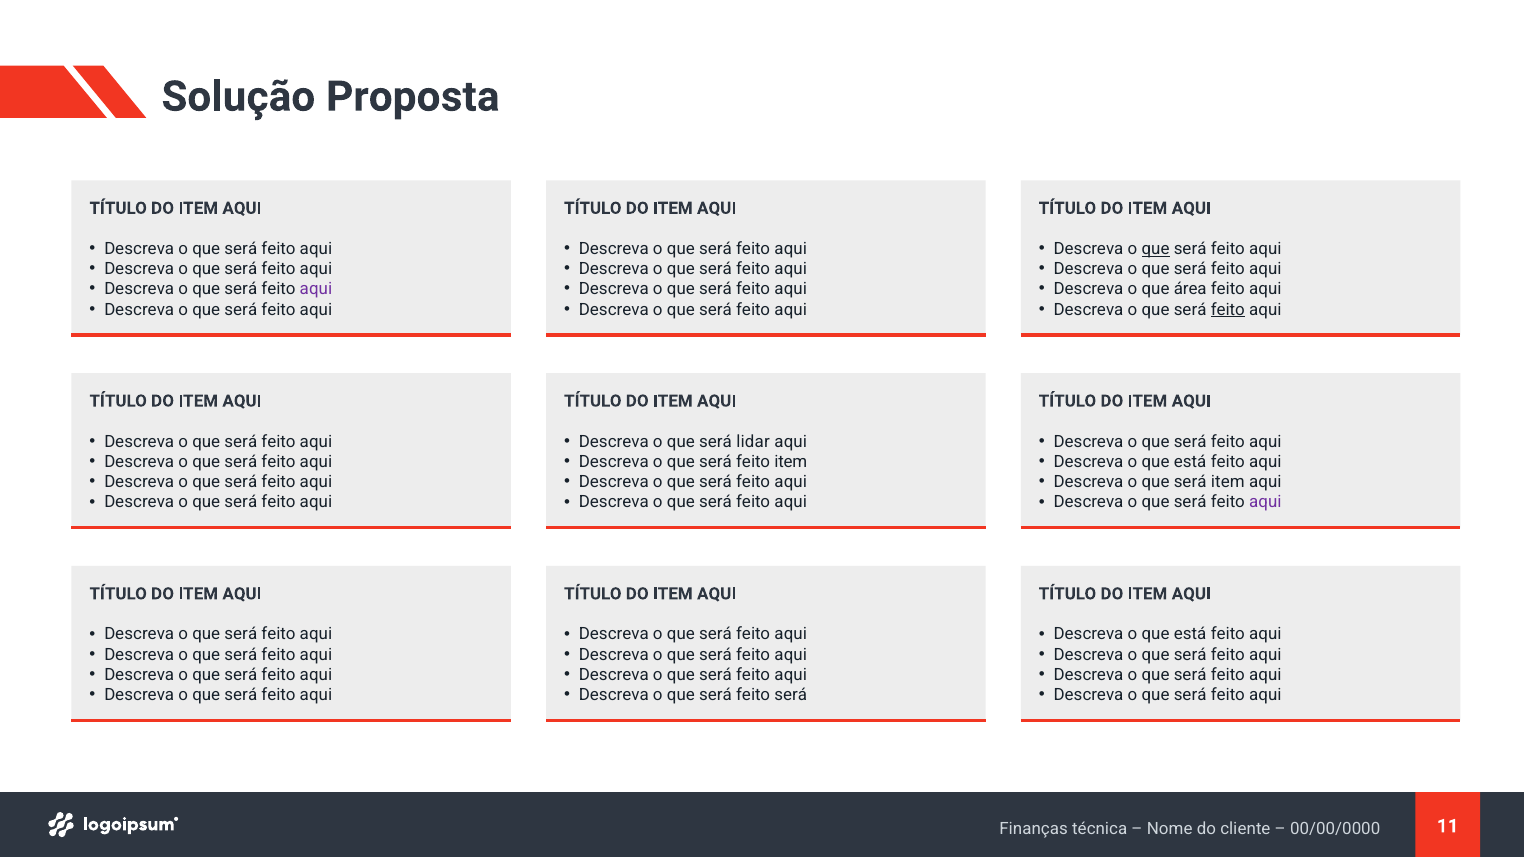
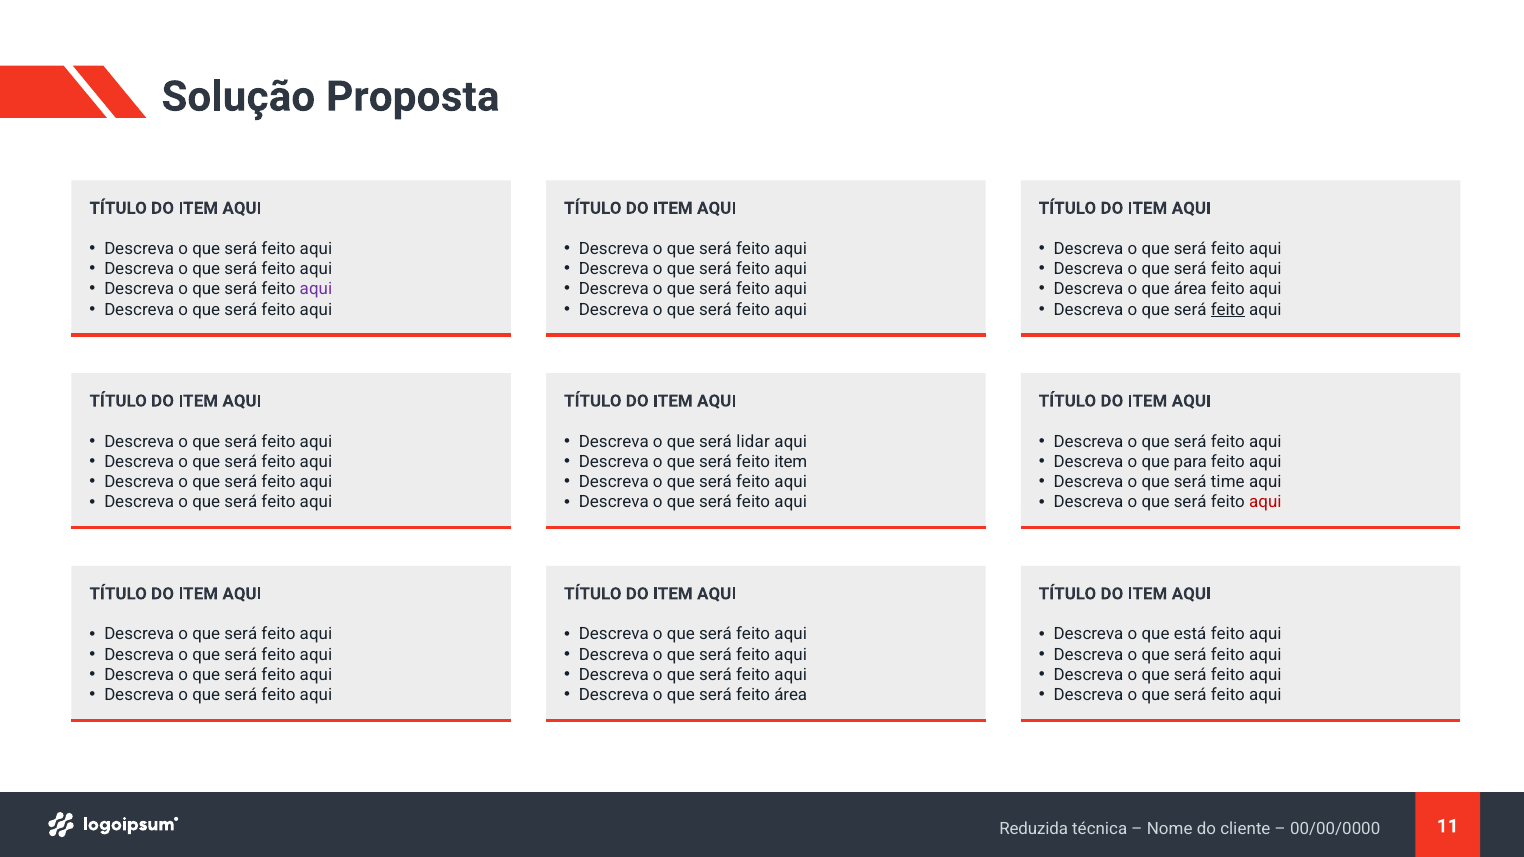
que at (1156, 249) underline: present -> none
está at (1190, 462): está -> para
será item: item -> time
aqui at (1265, 502) colour: purple -> red
feito será: será -> área
Finanças: Finanças -> Reduzida
